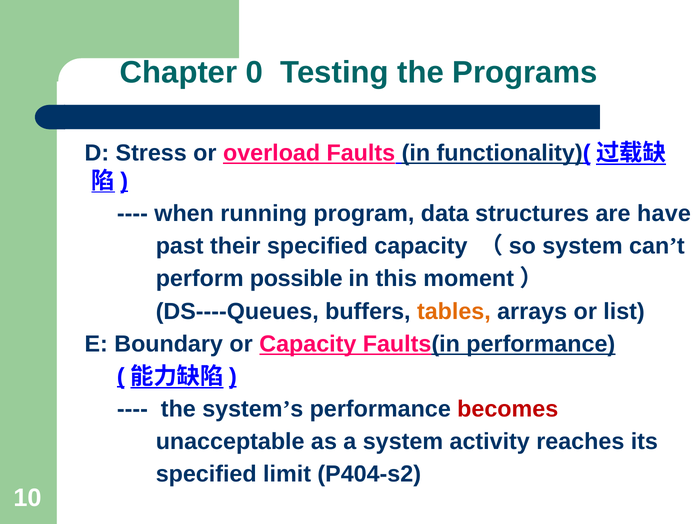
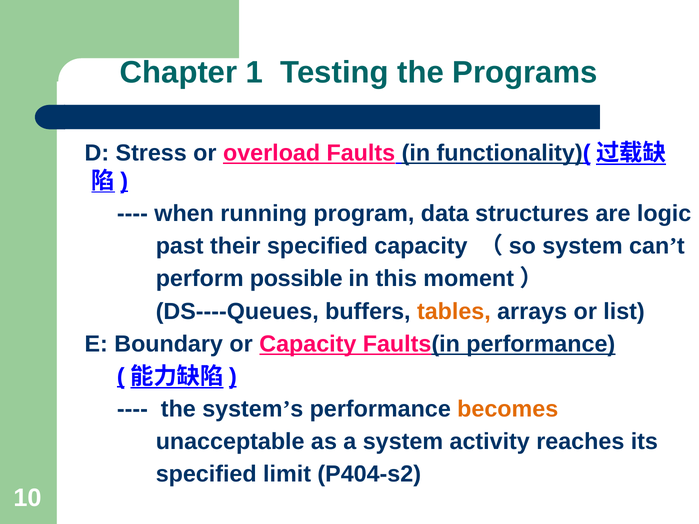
0: 0 -> 1
have: have -> logic
becomes colour: red -> orange
